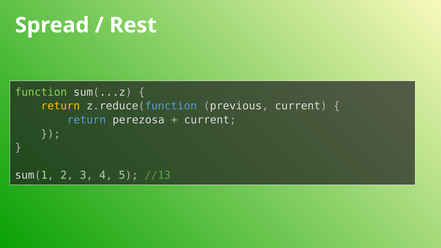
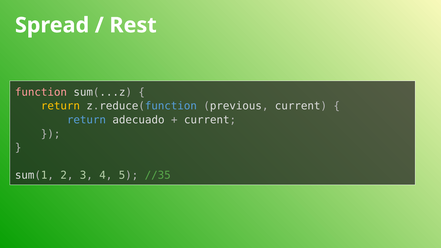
function colour: light green -> pink
perezosa: perezosa -> adecuado
//13: //13 -> //35
